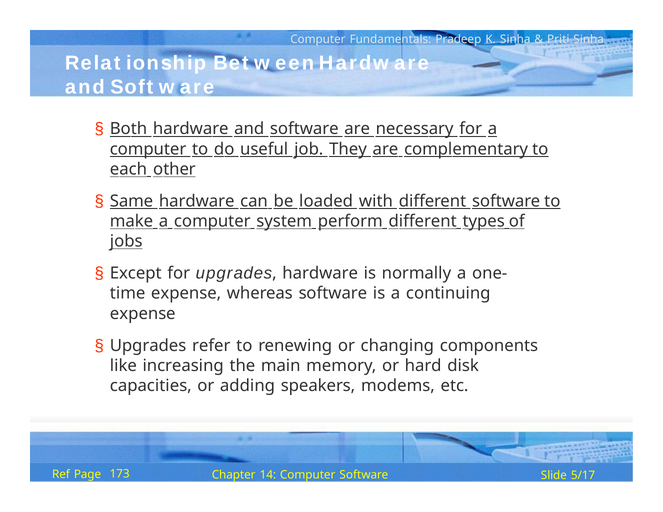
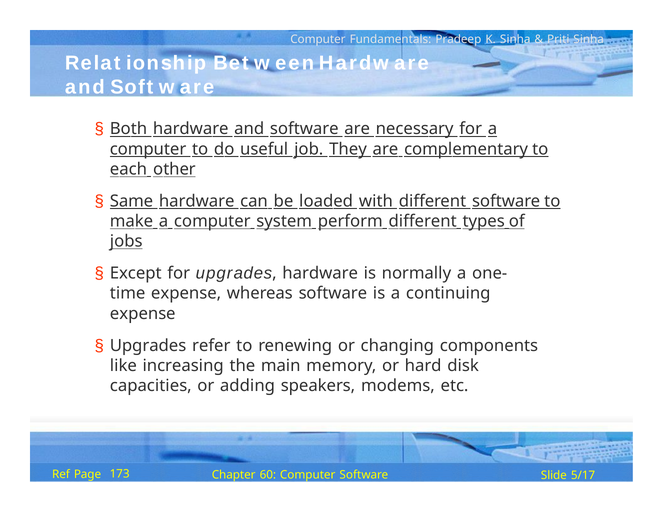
14: 14 -> 60
